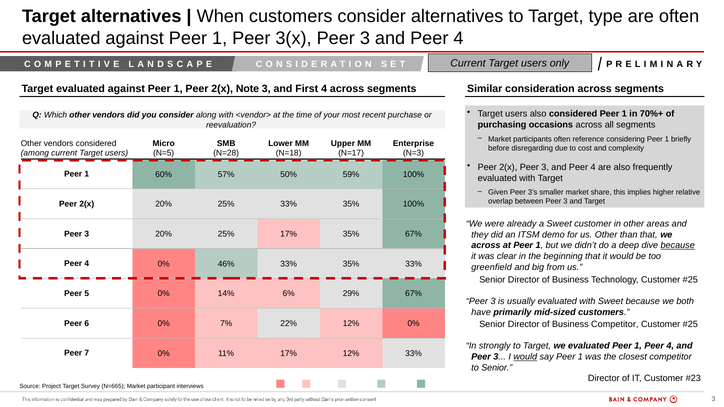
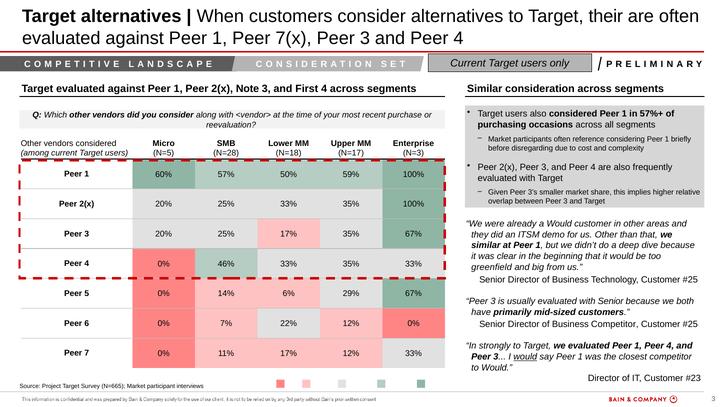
type: type -> their
3(x: 3(x -> 7(x
70%+: 70%+ -> 57%+
a Sweet: Sweet -> Would
across at (486, 246): across -> similar
because at (678, 246) underline: present -> none
with Sweet: Sweet -> Senior
to Senior: Senior -> Would
